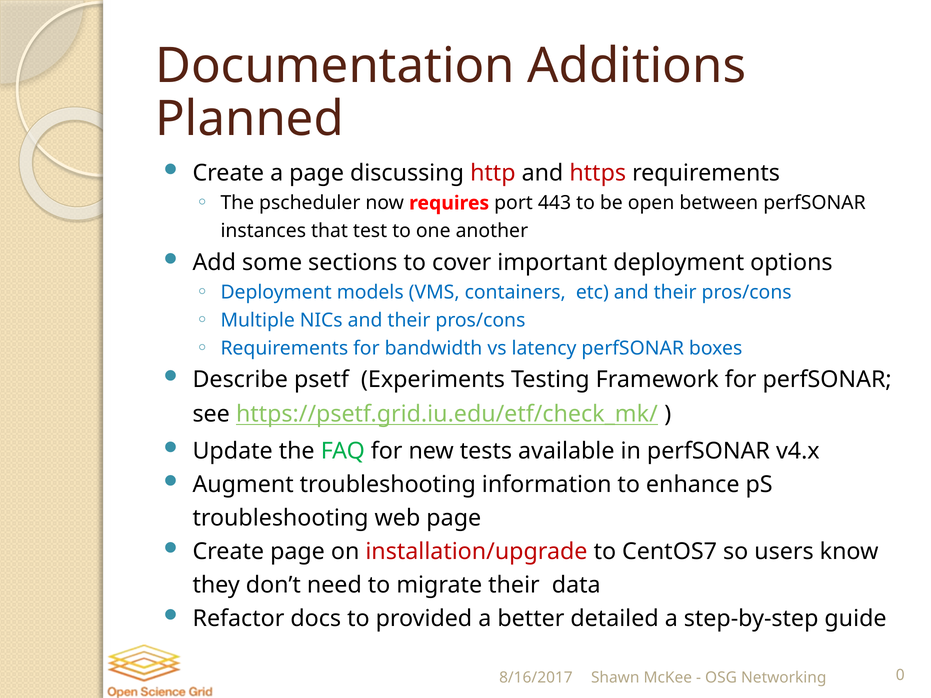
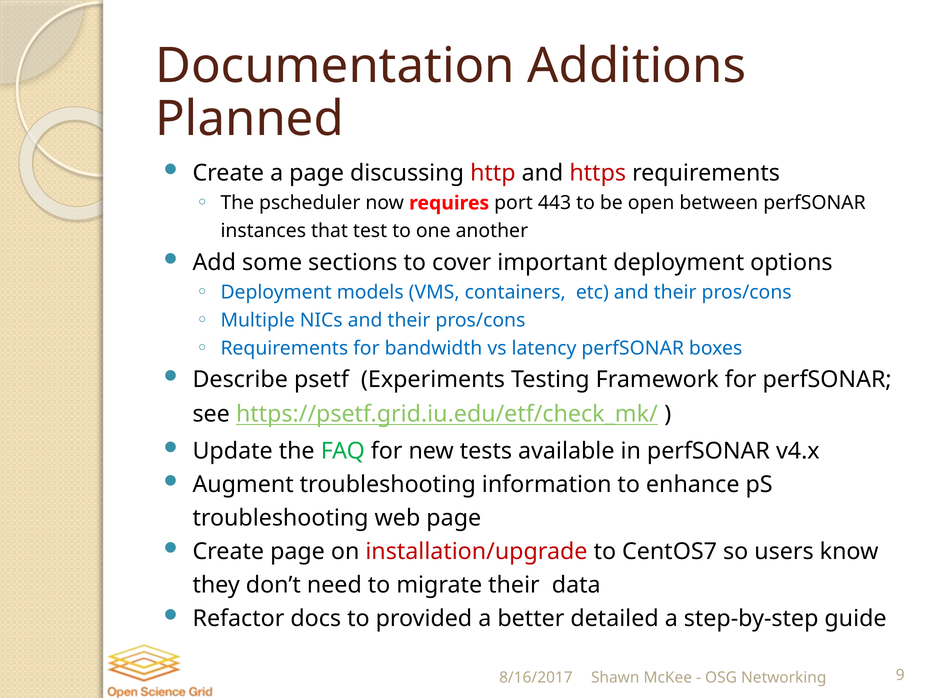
0: 0 -> 9
